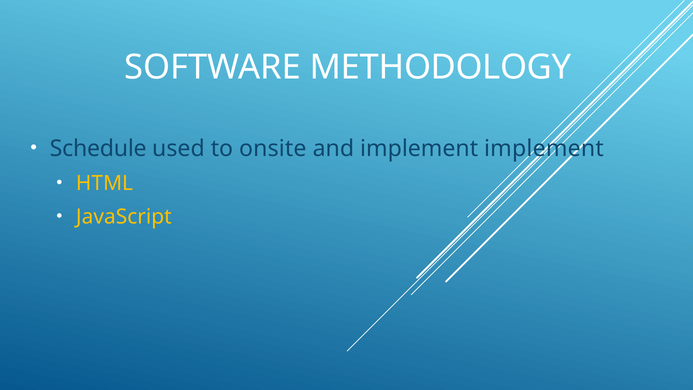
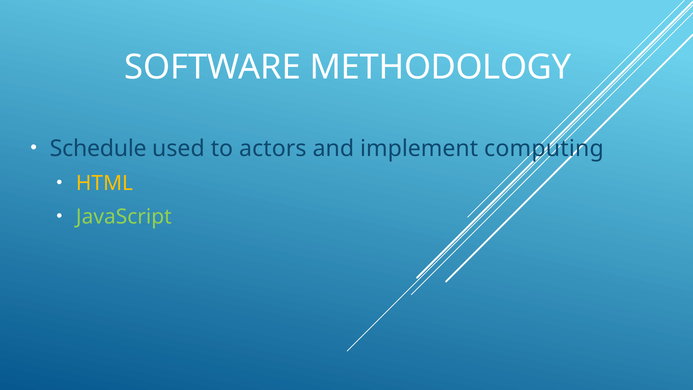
onsite: onsite -> actors
implement implement: implement -> computing
JavaScript colour: yellow -> light green
